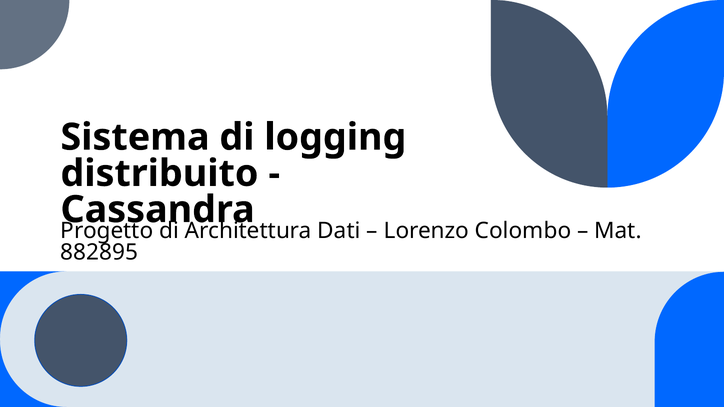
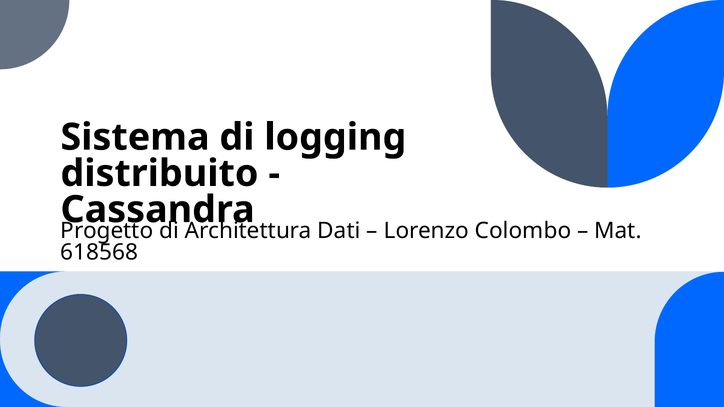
882895: 882895 -> 618568
